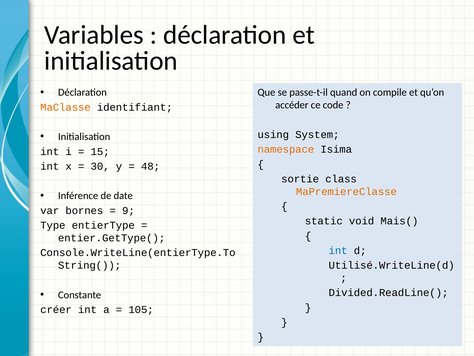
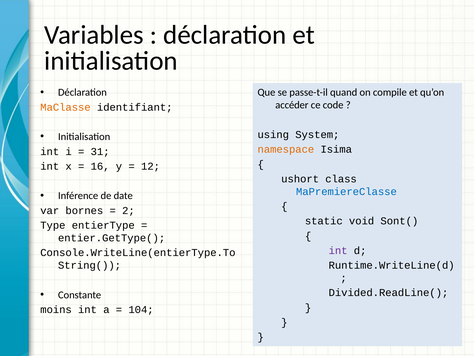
15: 15 -> 31
30: 30 -> 16
48: 48 -> 12
sortie: sortie -> ushort
MaPremiereClasse colour: orange -> blue
9: 9 -> 2
Mais(: Mais( -> Sont(
int at (338, 250) colour: blue -> purple
Utilisé.WriteLine(d: Utilisé.WriteLine(d -> Runtime.WriteLine(d
créer: créer -> moins
105: 105 -> 104
